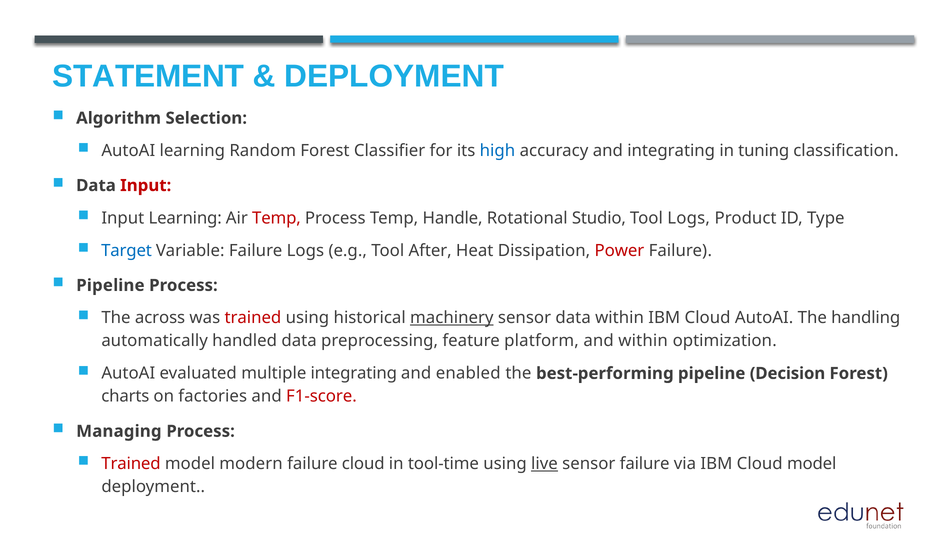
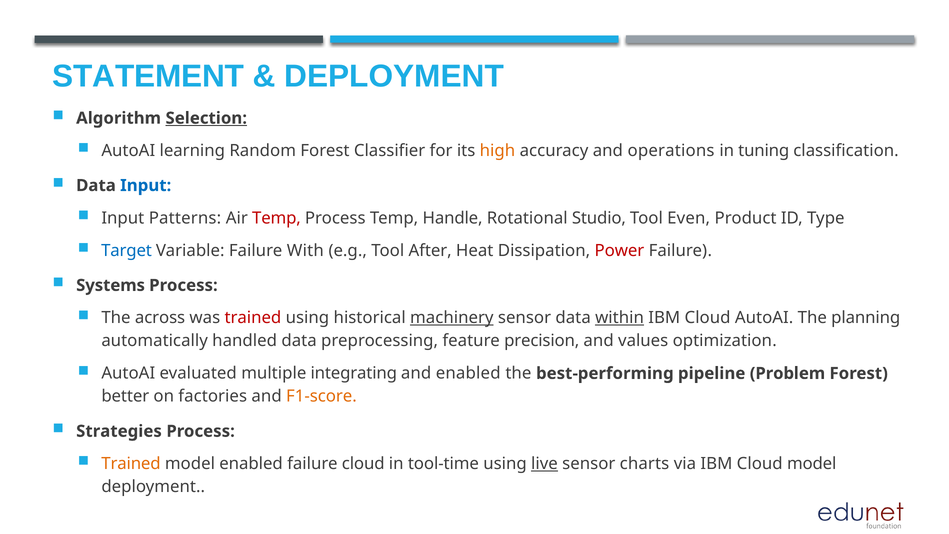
Selection underline: none -> present
high colour: blue -> orange
and integrating: integrating -> operations
Input at (146, 185) colour: red -> blue
Input Learning: Learning -> Patterns
Tool Logs: Logs -> Even
Failure Logs: Logs -> With
Pipeline at (110, 285): Pipeline -> Systems
within at (620, 318) underline: none -> present
handling: handling -> planning
platform: platform -> precision
and within: within -> values
Decision: Decision -> Problem
charts: charts -> better
F1-score colour: red -> orange
Managing: Managing -> Strategies
Trained at (131, 464) colour: red -> orange
model modern: modern -> enabled
sensor failure: failure -> charts
